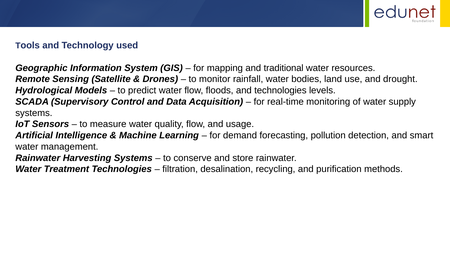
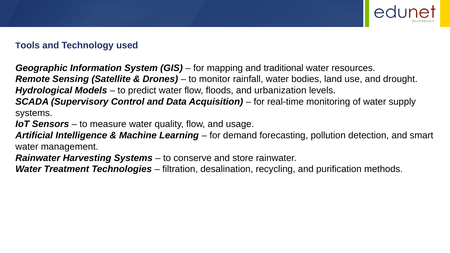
and technologies: technologies -> urbanization
